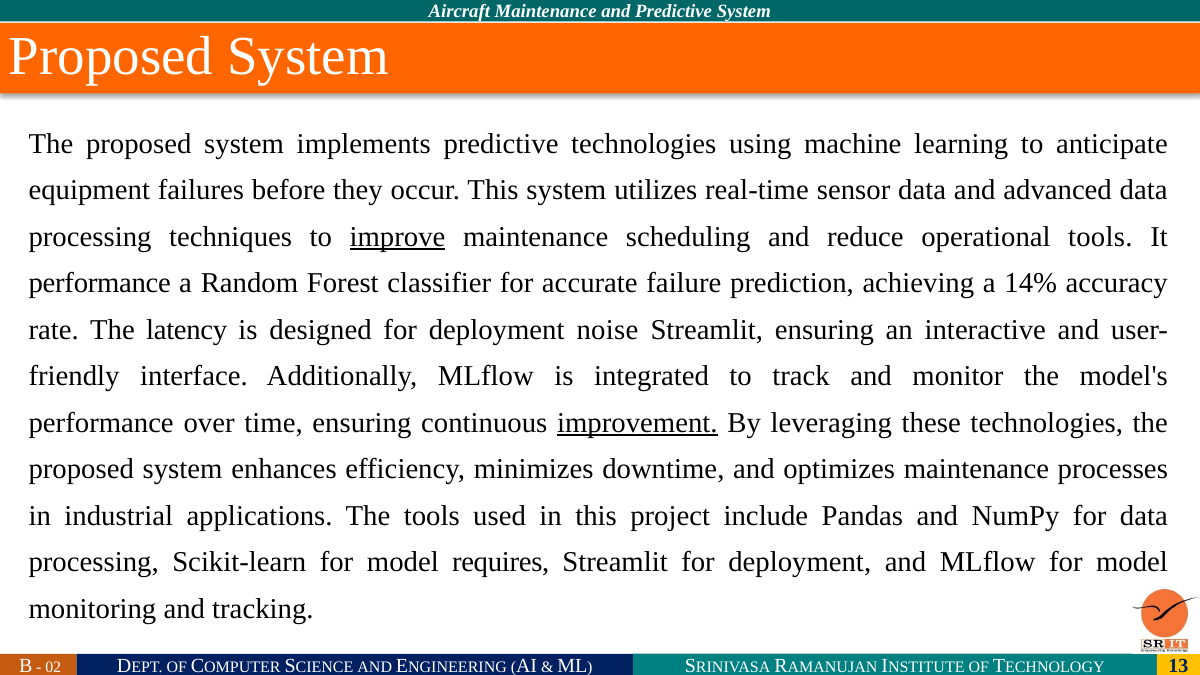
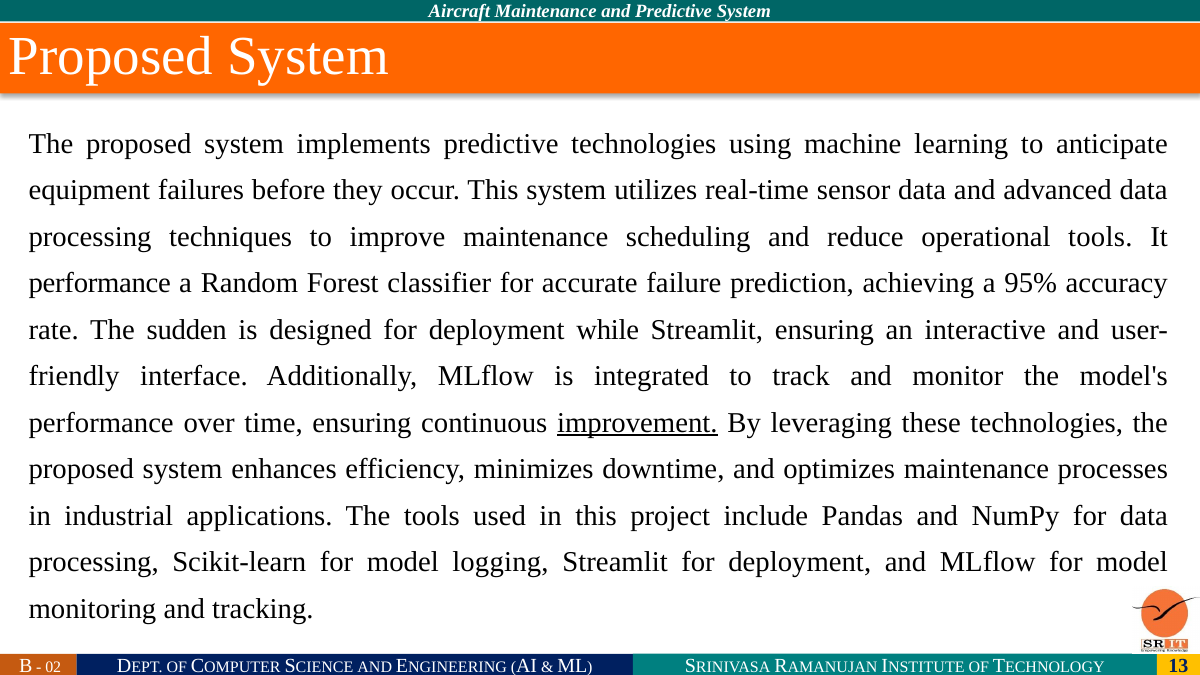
improve underline: present -> none
14%: 14% -> 95%
latency: latency -> sudden
noise: noise -> while
requires: requires -> logging
